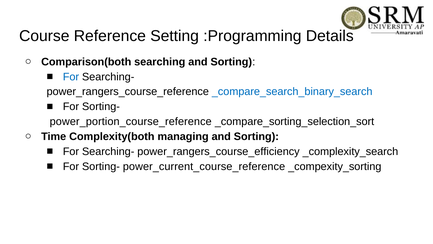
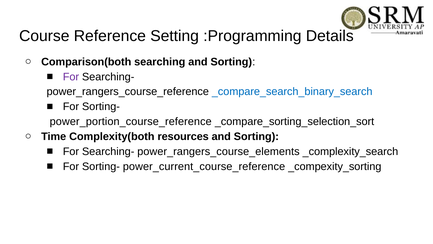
For at (71, 77) colour: blue -> purple
managing: managing -> resources
power_rangers_course_efficiency: power_rangers_course_efficiency -> power_rangers_course_elements
